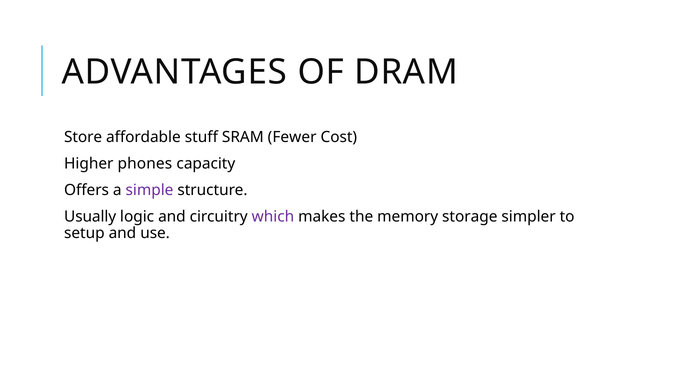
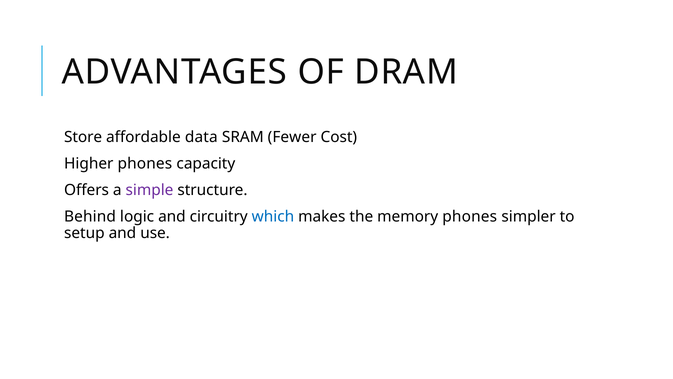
stuff: stuff -> data
Usually: Usually -> Behind
which colour: purple -> blue
memory storage: storage -> phones
